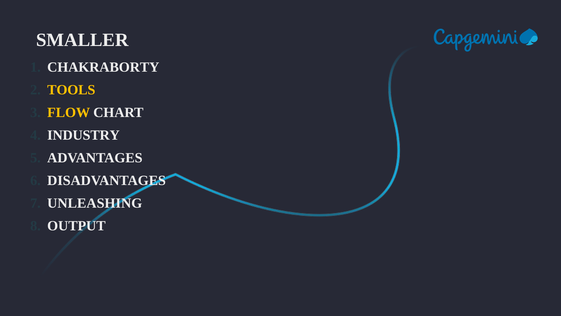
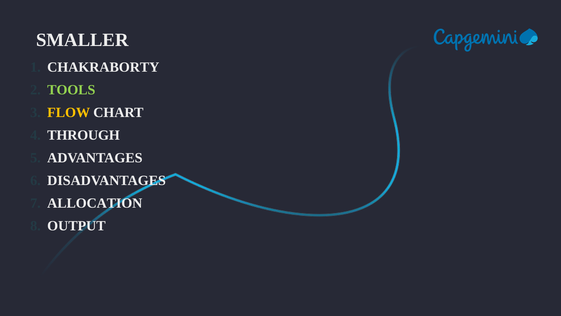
TOOLS colour: yellow -> light green
INDUSTRY: INDUSTRY -> THROUGH
UNLEASHING: UNLEASHING -> ALLOCATION
